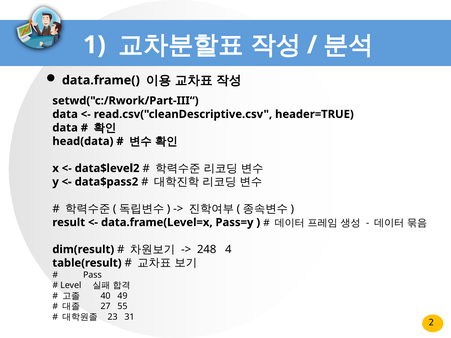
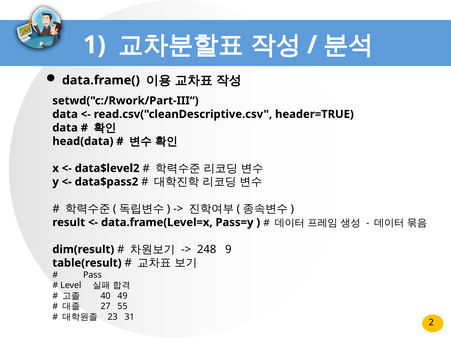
4: 4 -> 9
